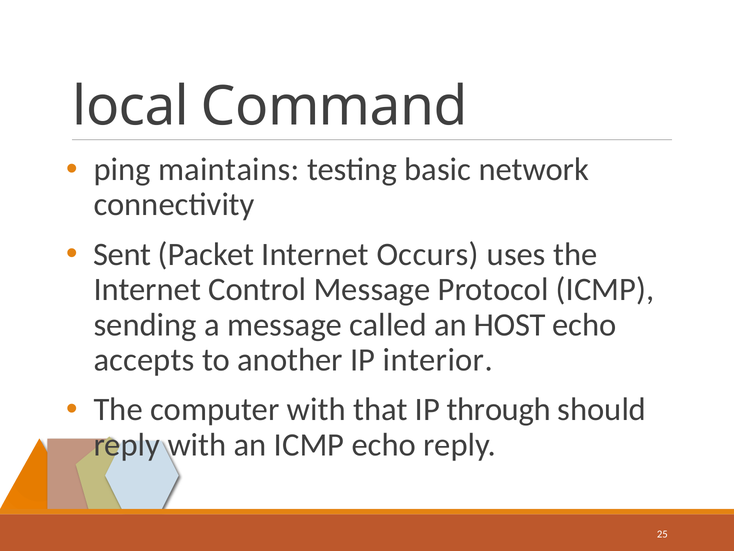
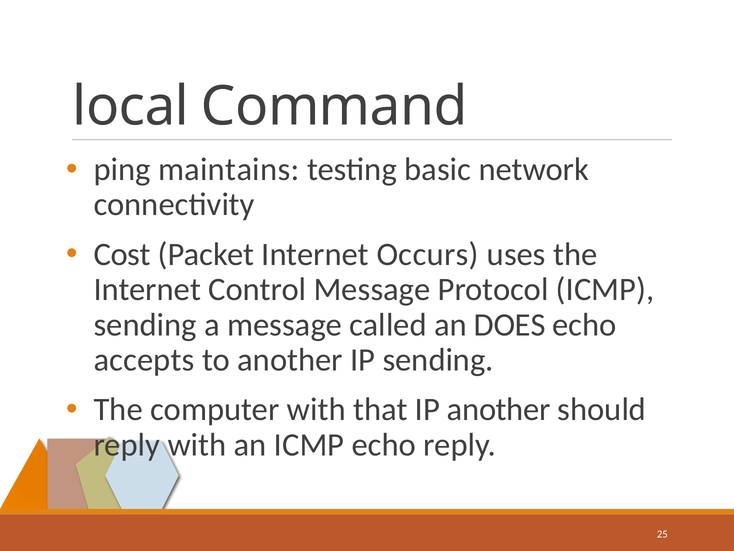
Sent: Sent -> Cost
HOST: HOST -> DOES
IP interior: interior -> sending
IP through: through -> another
